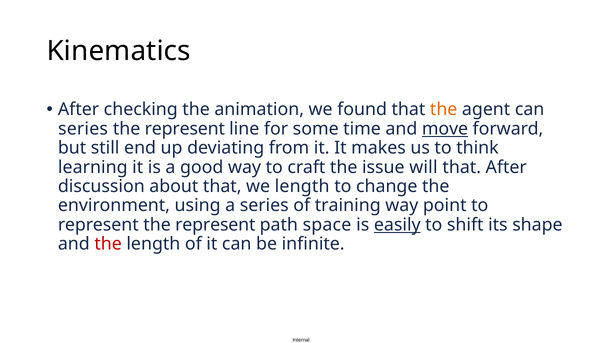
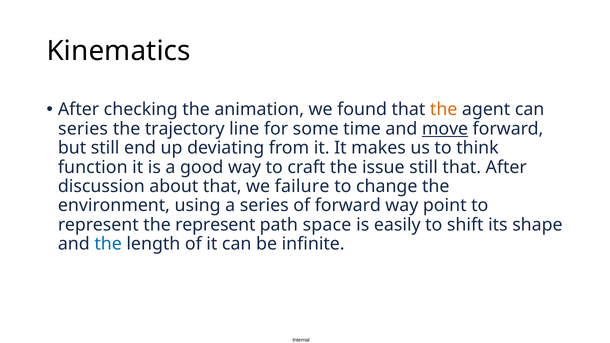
represent at (185, 129): represent -> trajectory
learning: learning -> function
issue will: will -> still
we length: length -> failure
of training: training -> forward
easily underline: present -> none
the at (108, 244) colour: red -> blue
